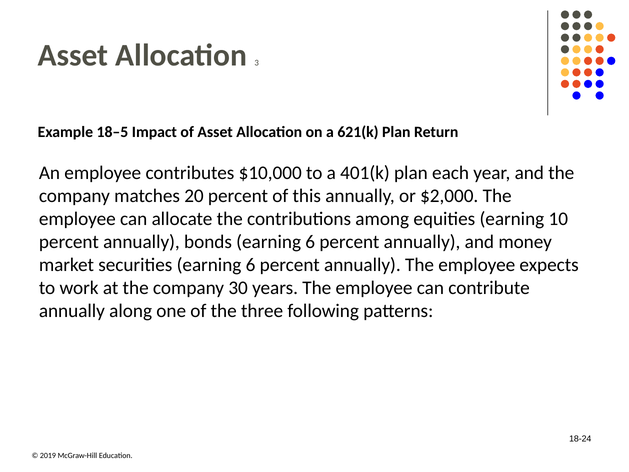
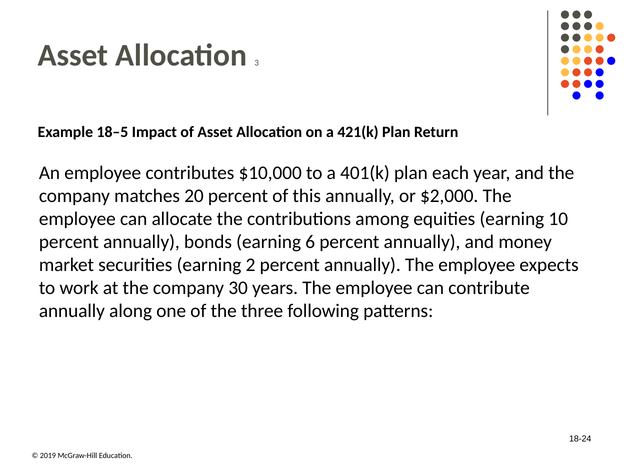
621(k: 621(k -> 421(k
securities earning 6: 6 -> 2
